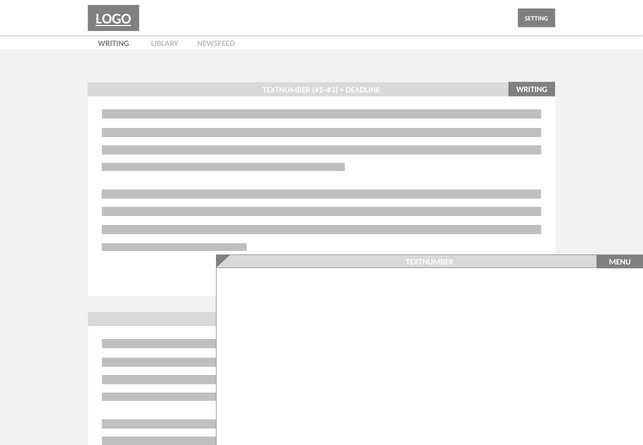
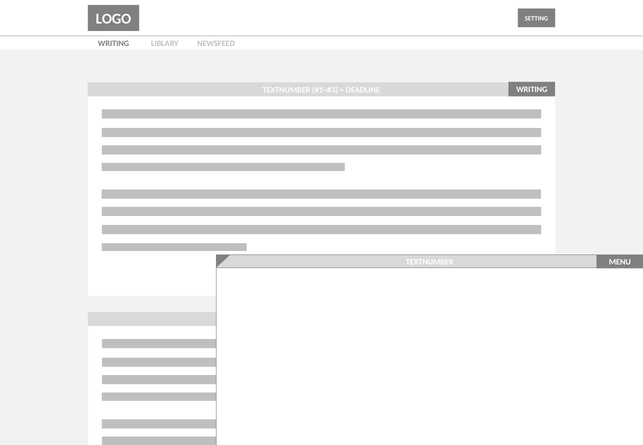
LOGO underline: present -> none
